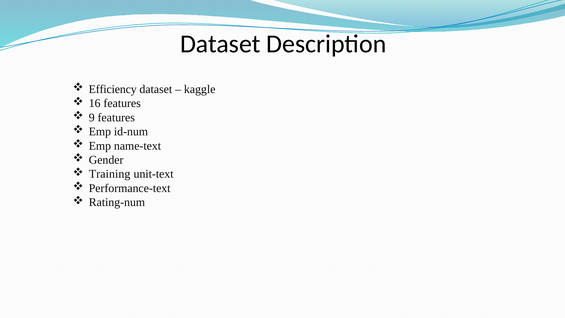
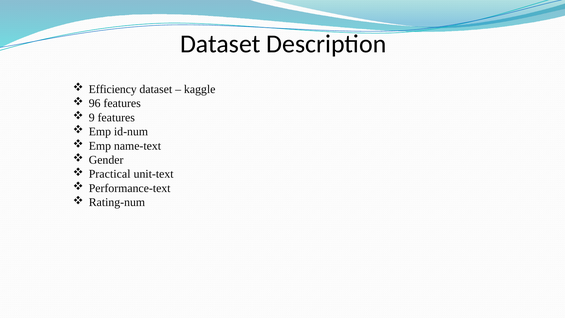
16: 16 -> 96
Training: Training -> Practical
